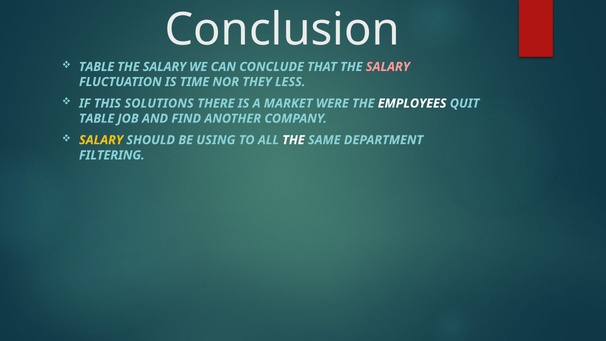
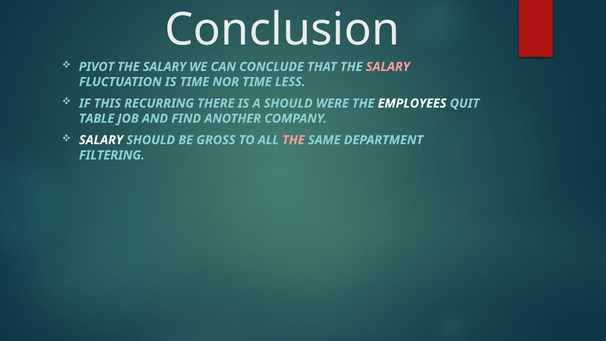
TABLE at (97, 67): TABLE -> PIVOT
NOR THEY: THEY -> TIME
SOLUTIONS: SOLUTIONS -> RECURRING
A MARKET: MARKET -> SHOULD
SALARY at (101, 140) colour: yellow -> white
USING: USING -> GROSS
THE at (293, 140) colour: white -> pink
